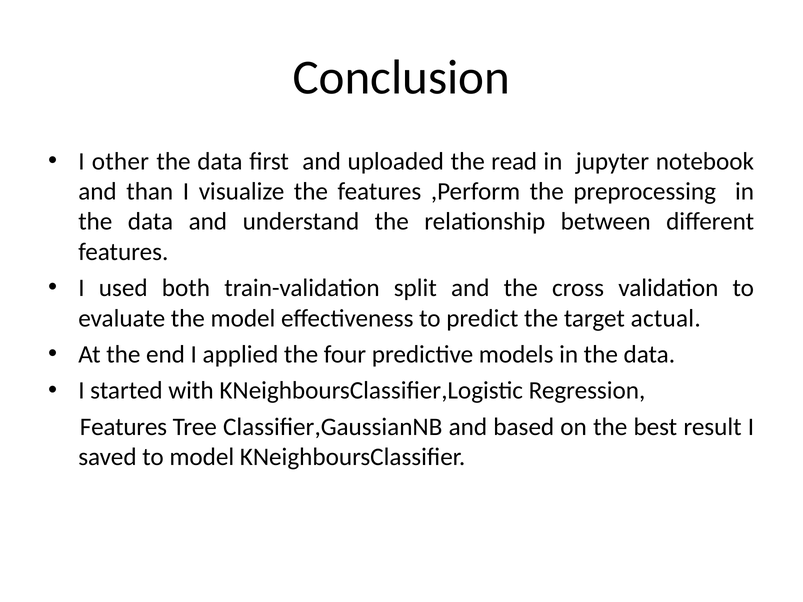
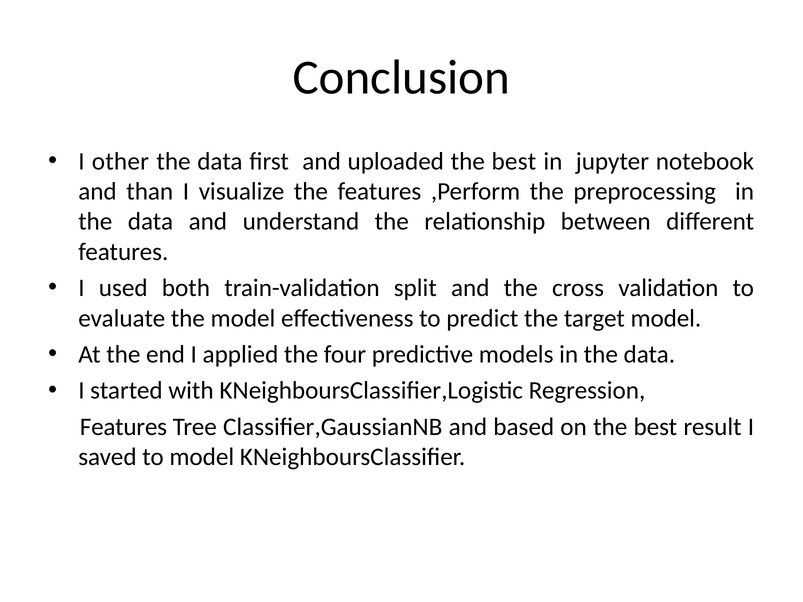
uploaded the read: read -> best
target actual: actual -> model
